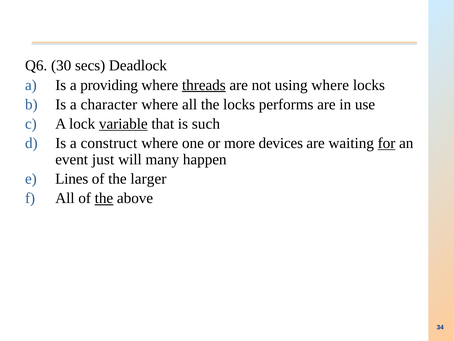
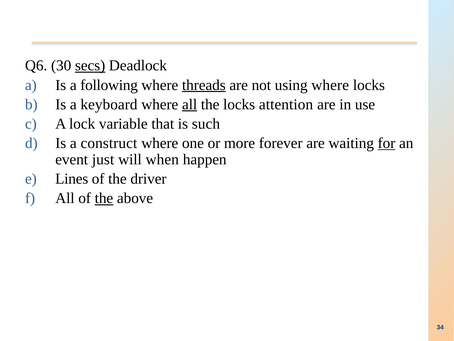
secs underline: none -> present
providing: providing -> following
character: character -> keyboard
all at (190, 104) underline: none -> present
performs: performs -> attention
variable underline: present -> none
devices: devices -> forever
many: many -> when
larger: larger -> driver
